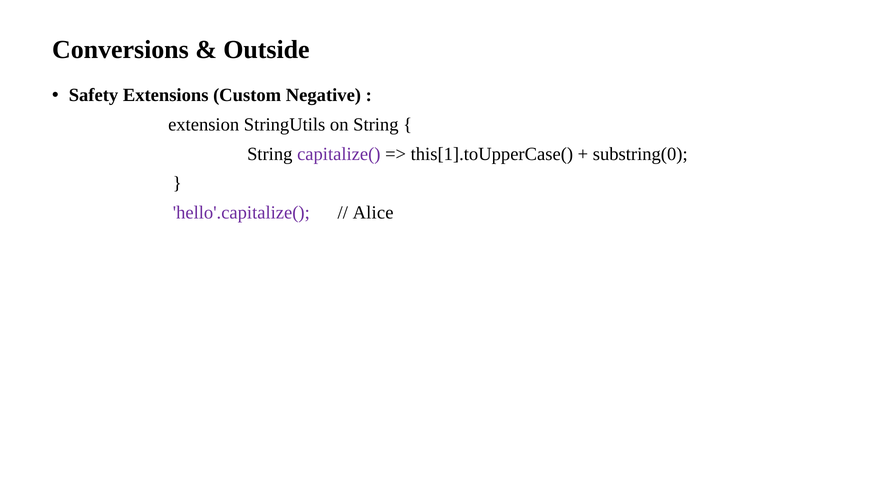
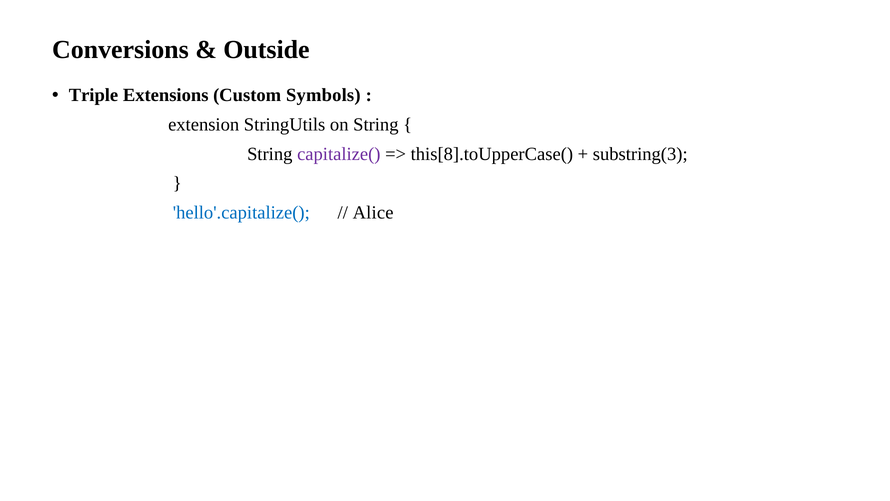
Safety: Safety -> Triple
Negative: Negative -> Symbols
this[1].toUpperCase(: this[1].toUpperCase( -> this[8].toUpperCase(
substring(0: substring(0 -> substring(3
hello'.capitalize( colour: purple -> blue
